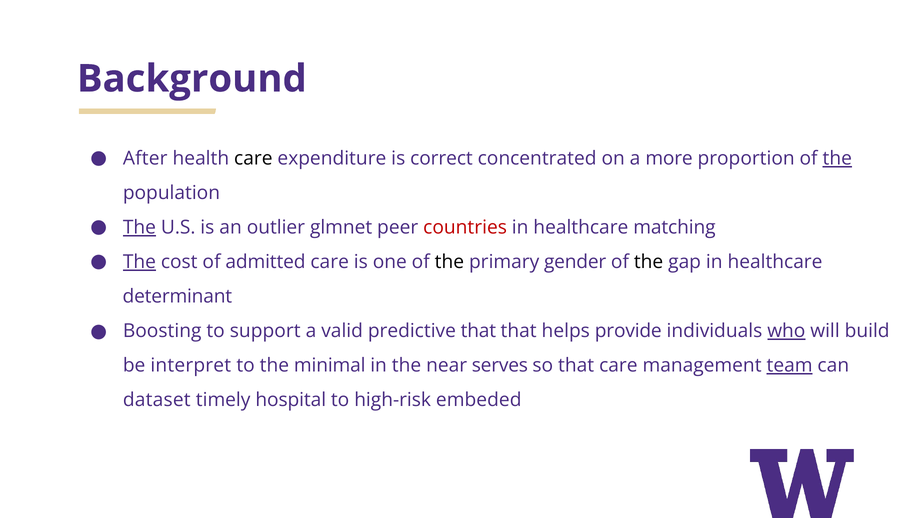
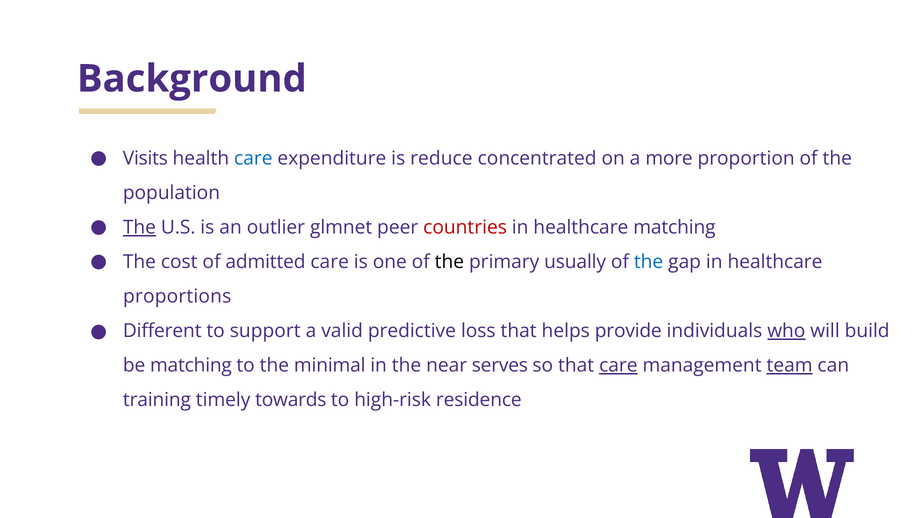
After: After -> Visits
care at (253, 158) colour: black -> blue
correct: correct -> reduce
the at (837, 158) underline: present -> none
The at (139, 262) underline: present -> none
gender: gender -> usually
the at (649, 262) colour: black -> blue
determinant: determinant -> proportions
Boosting: Boosting -> Different
predictive that: that -> loss
be interpret: interpret -> matching
care at (618, 366) underline: none -> present
dataset: dataset -> training
hospital: hospital -> towards
embeded: embeded -> residence
